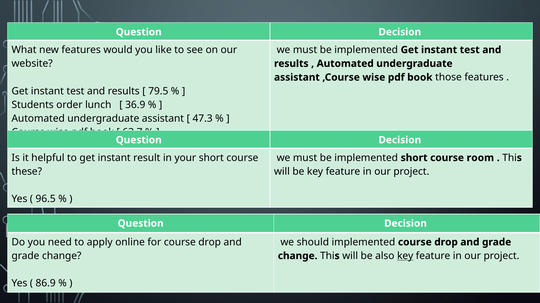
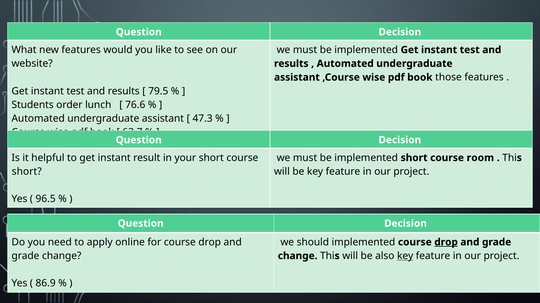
36.9: 36.9 -> 76.6
these at (27, 172): these -> short
drop at (446, 243) underline: none -> present
